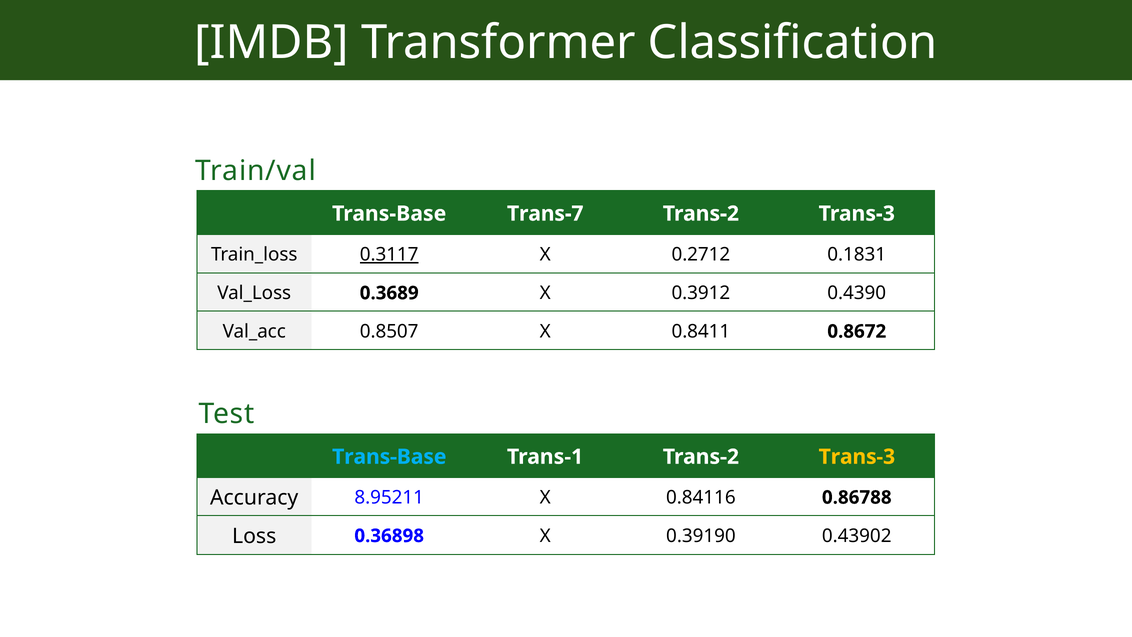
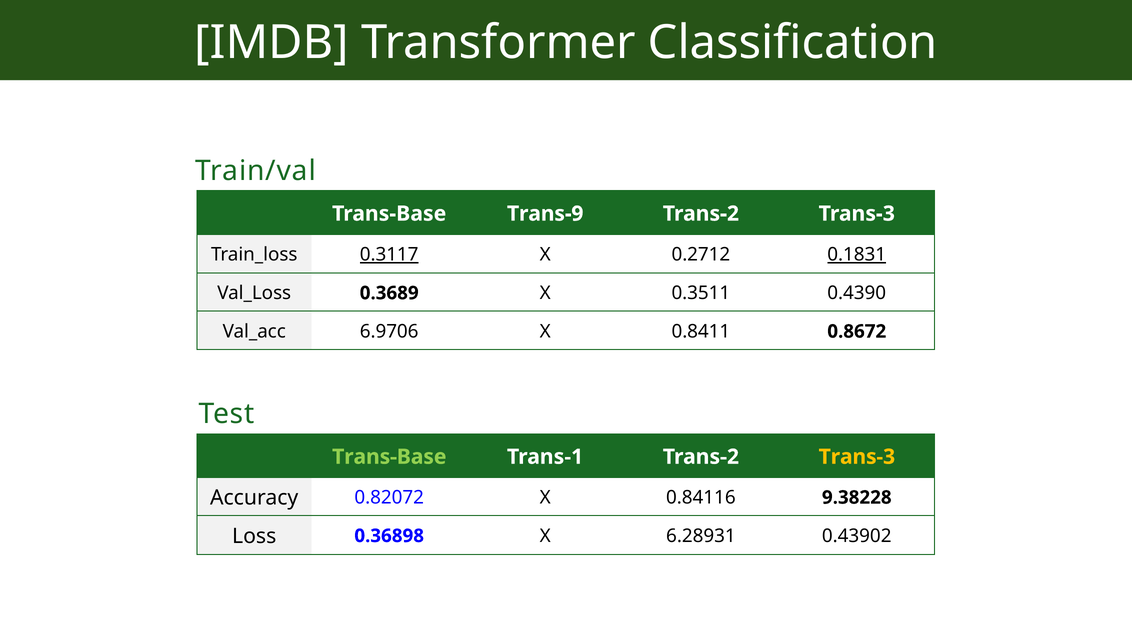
Trans-7: Trans-7 -> Trans-9
0.1831 underline: none -> present
0.3912: 0.3912 -> 0.3511
0.8507: 0.8507 -> 6.9706
Trans-Base at (389, 457) colour: light blue -> light green
8.95211: 8.95211 -> 0.82072
0.86788: 0.86788 -> 9.38228
0.39190: 0.39190 -> 6.28931
